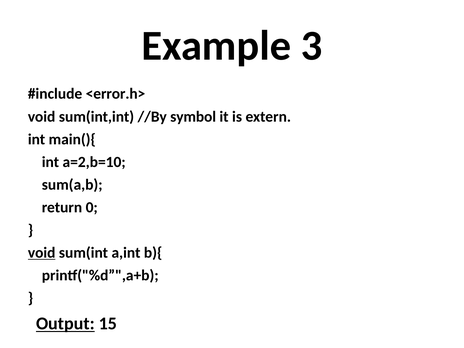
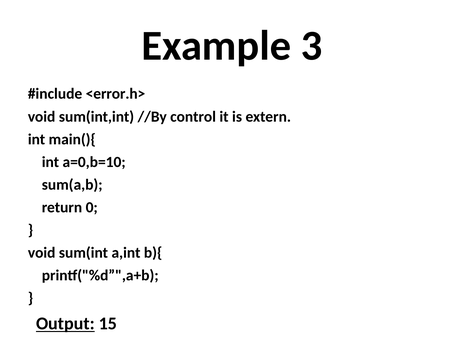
symbol: symbol -> control
a=2,b=10: a=2,b=10 -> a=0,b=10
void at (42, 253) underline: present -> none
